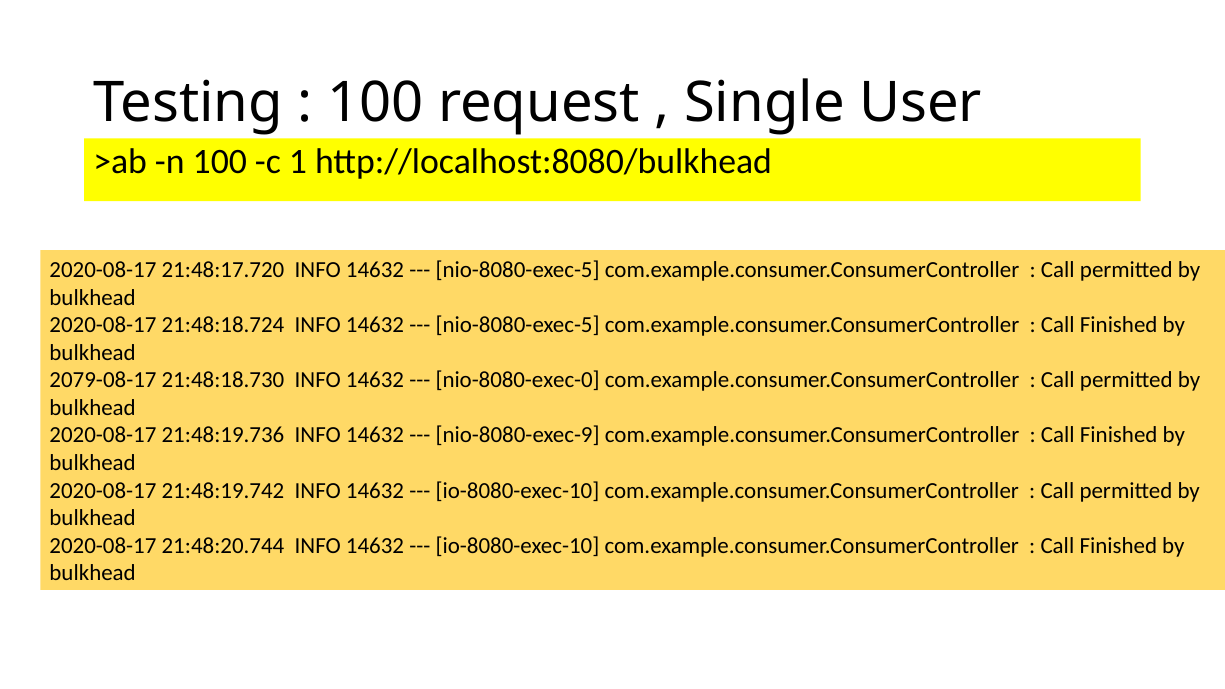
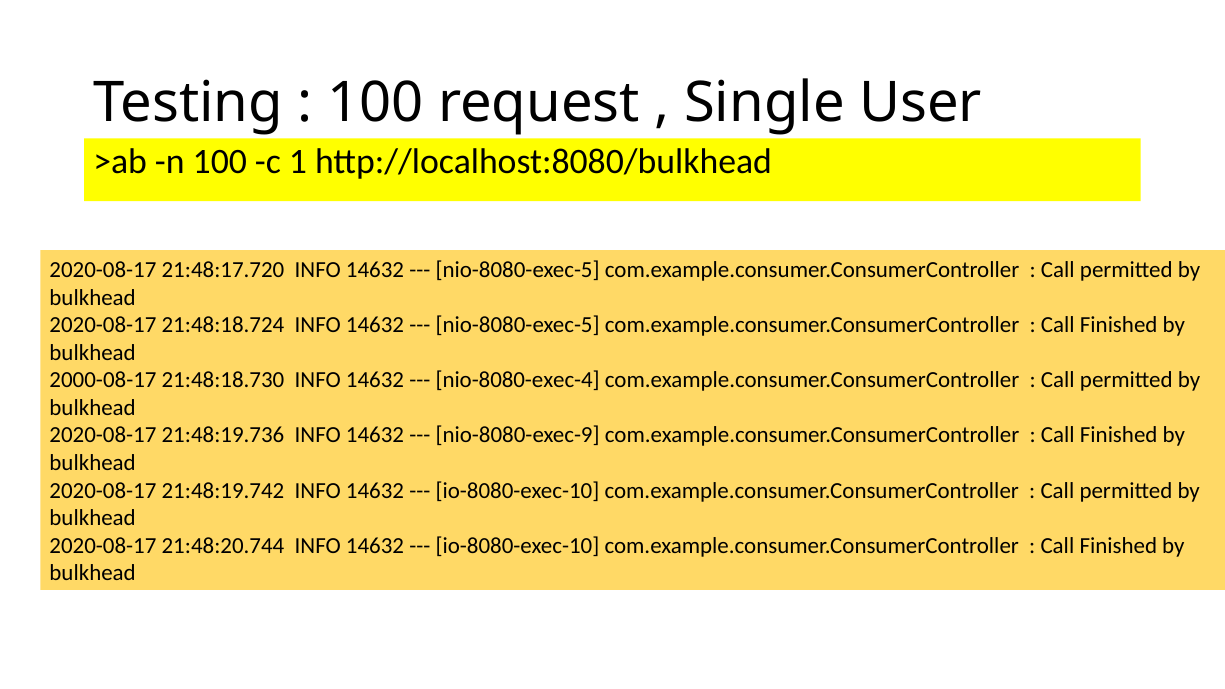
2079-08-17: 2079-08-17 -> 2000-08-17
nio-8080-exec-0: nio-8080-exec-0 -> nio-8080-exec-4
